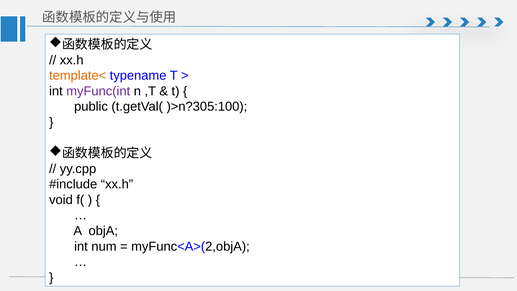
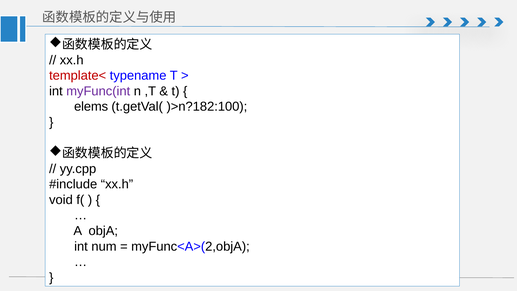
template< colour: orange -> red
public: public -> elems
)>n?305:100: )>n?305:100 -> )>n?182:100
